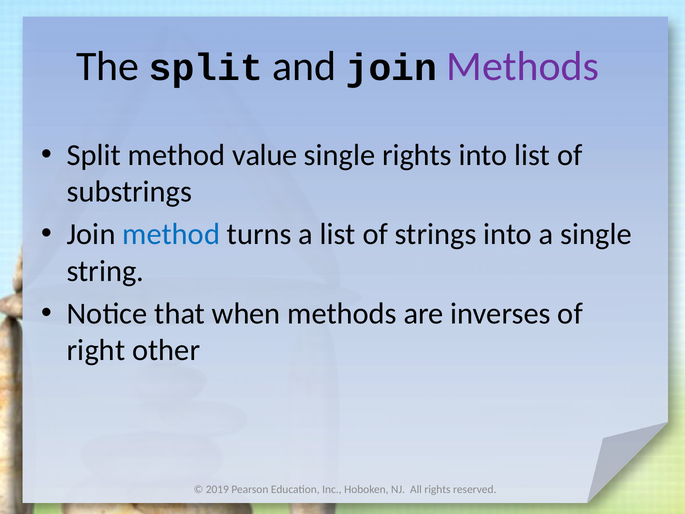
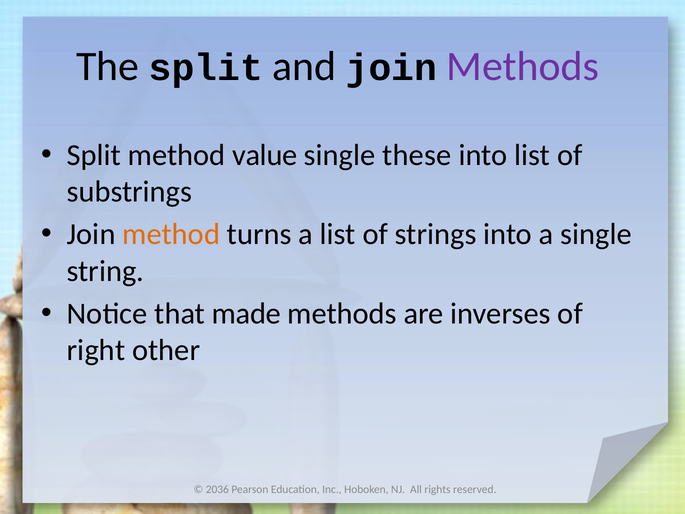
single rights: rights -> these
method at (171, 234) colour: blue -> orange
when: when -> made
2019: 2019 -> 2036
